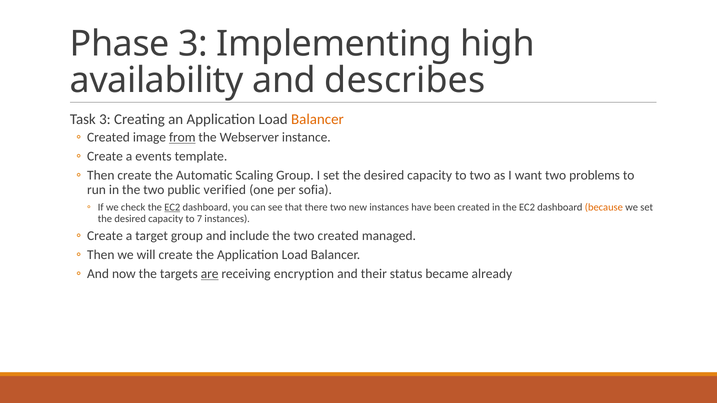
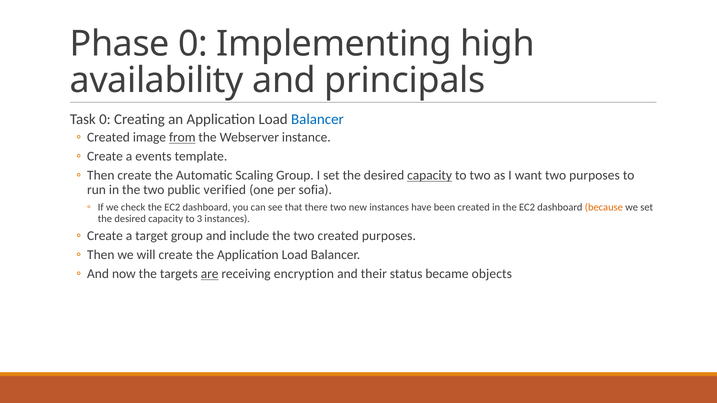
Phase 3: 3 -> 0
describes: describes -> principals
Task 3: 3 -> 0
Balancer at (317, 119) colour: orange -> blue
capacity at (430, 176) underline: none -> present
two problems: problems -> purposes
EC2 at (172, 208) underline: present -> none
7: 7 -> 3
created managed: managed -> purposes
already: already -> objects
